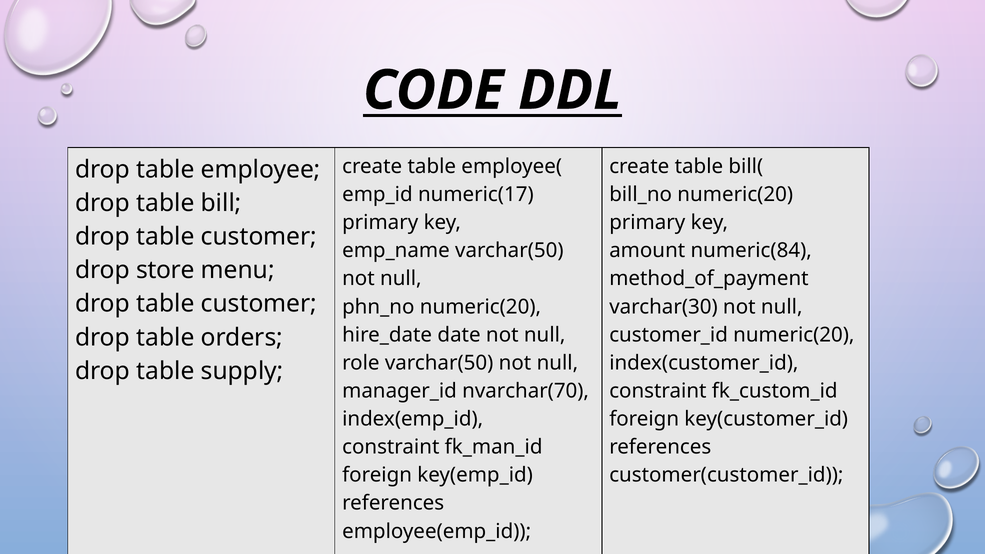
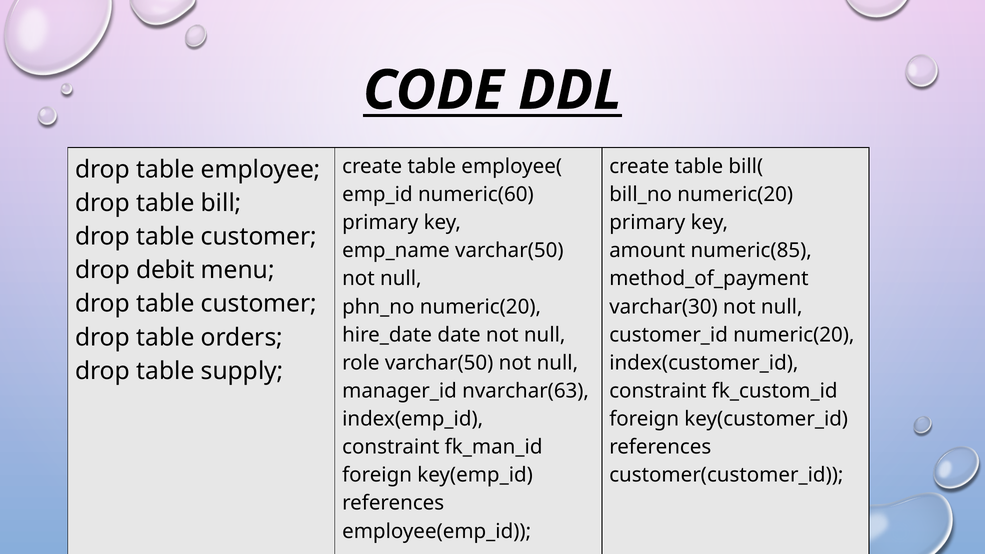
numeric(17: numeric(17 -> numeric(60
numeric(84: numeric(84 -> numeric(85
store: store -> debit
nvarchar(70: nvarchar(70 -> nvarchar(63
